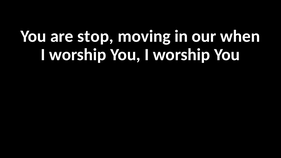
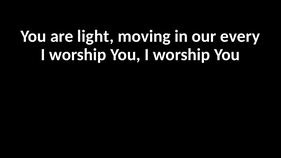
stop: stop -> light
when: when -> every
